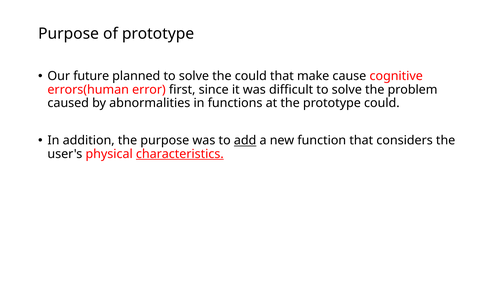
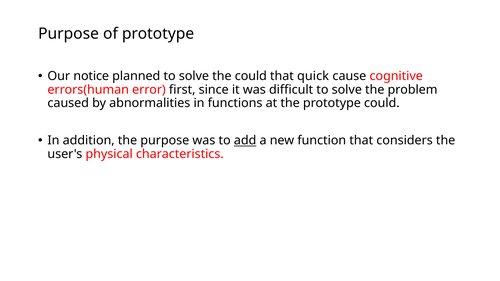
future: future -> notice
make: make -> quick
characteristics underline: present -> none
